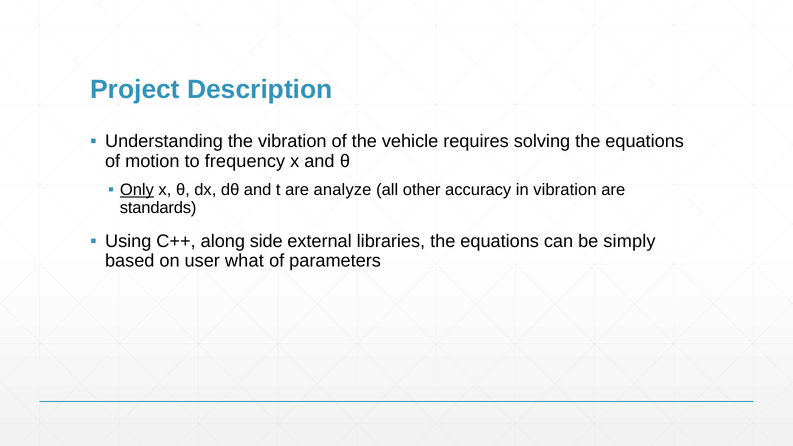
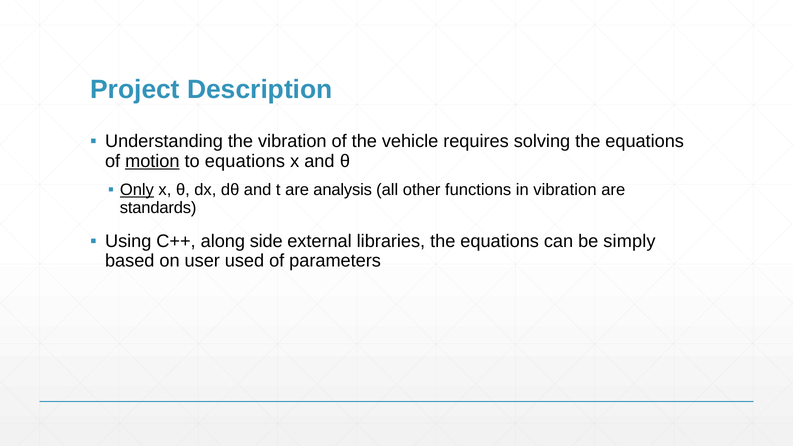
motion underline: none -> present
to frequency: frequency -> equations
analyze: analyze -> analysis
accuracy: accuracy -> functions
what: what -> used
